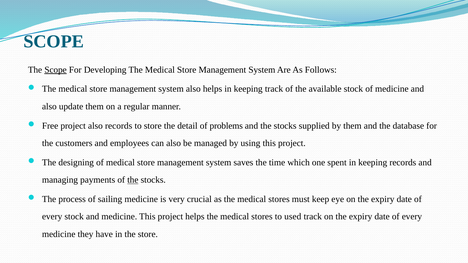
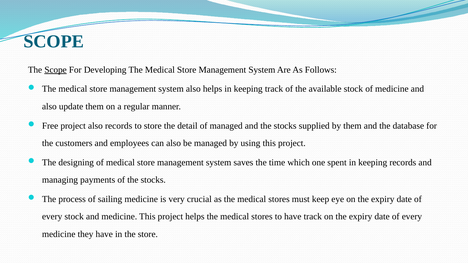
of problems: problems -> managed
the at (133, 180) underline: present -> none
to used: used -> have
